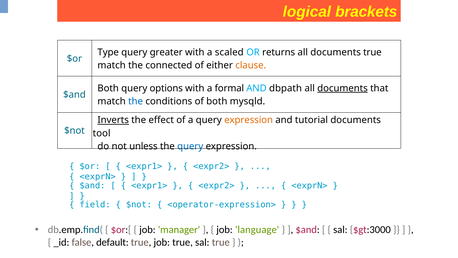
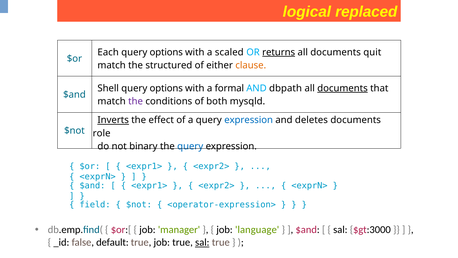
brackets: brackets -> replaced
Type: Type -> Each
greater at (166, 52): greater -> options
returns underline: none -> present
documents true: true -> quit
connected: connected -> structured
Both at (108, 88): Both -> Shell
the at (136, 101) colour: blue -> purple
expression at (249, 120) colour: orange -> blue
tutorial: tutorial -> deletes
tool: tool -> role
unless: unless -> binary
sal at (202, 242) underline: none -> present
